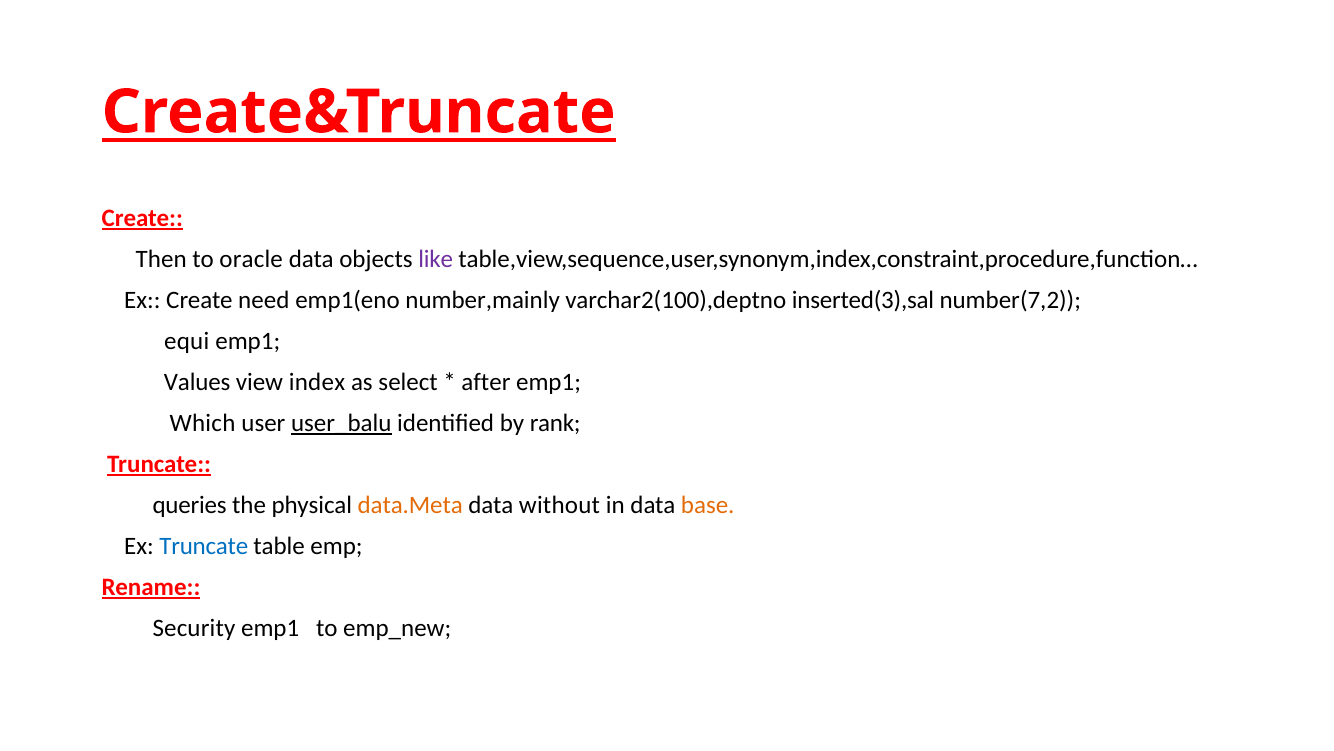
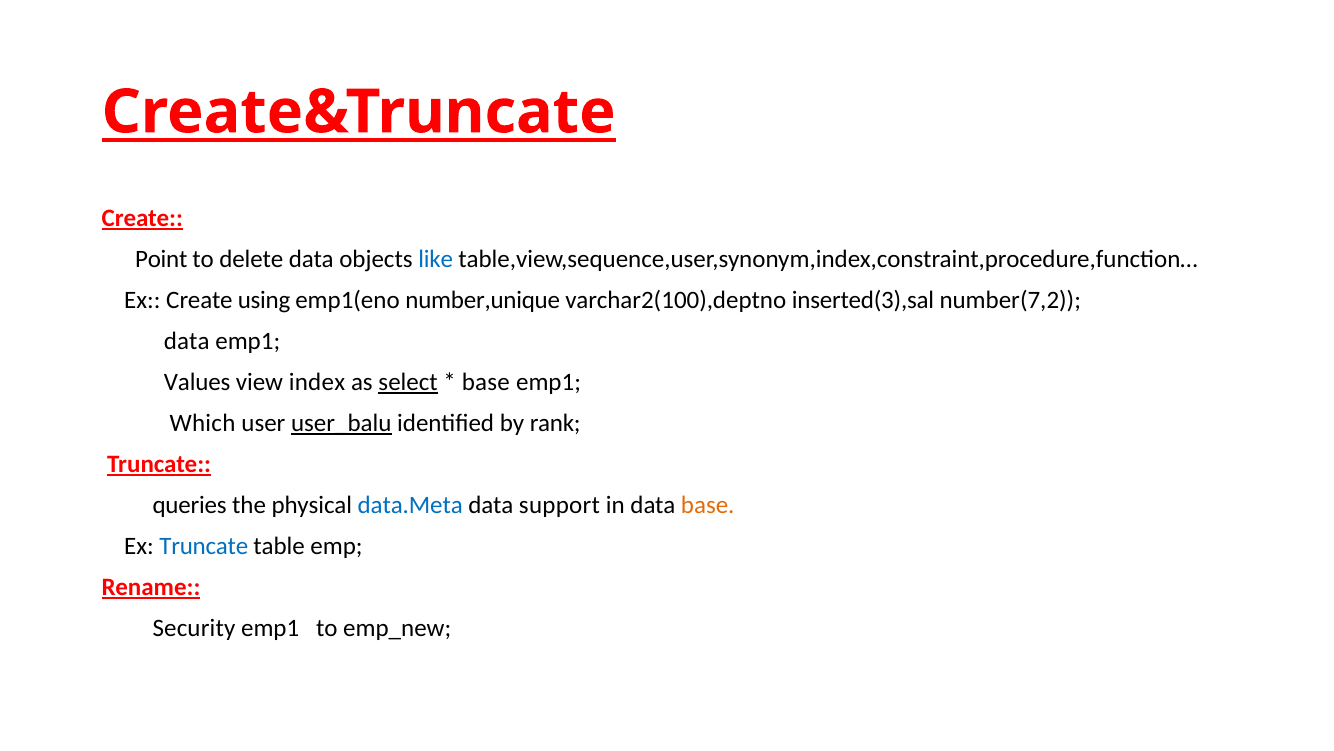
Then: Then -> Point
oracle: oracle -> delete
like colour: purple -> blue
need: need -> using
number,mainly: number,mainly -> number,unique
equi at (187, 341): equi -> data
select underline: none -> present
after at (486, 382): after -> base
data.Meta colour: orange -> blue
without: without -> support
